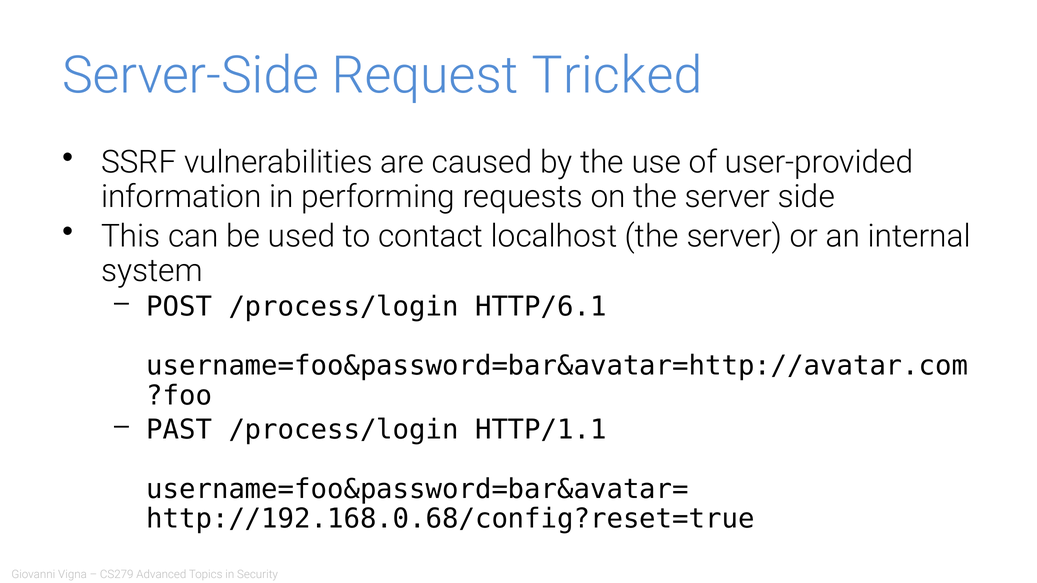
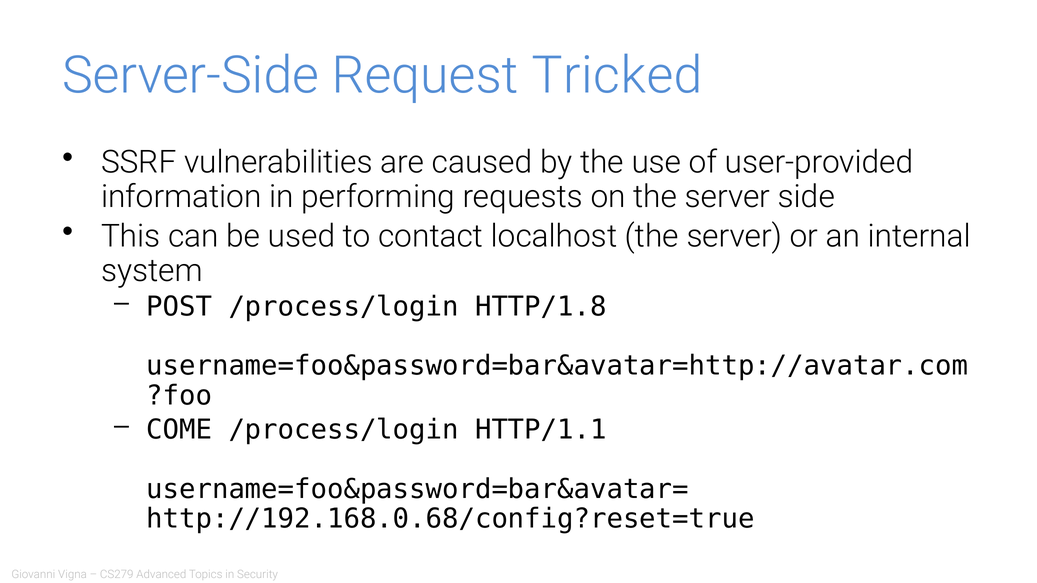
HTTP/6.1: HTTP/6.1 -> HTTP/1.8
PAST: PAST -> COME
